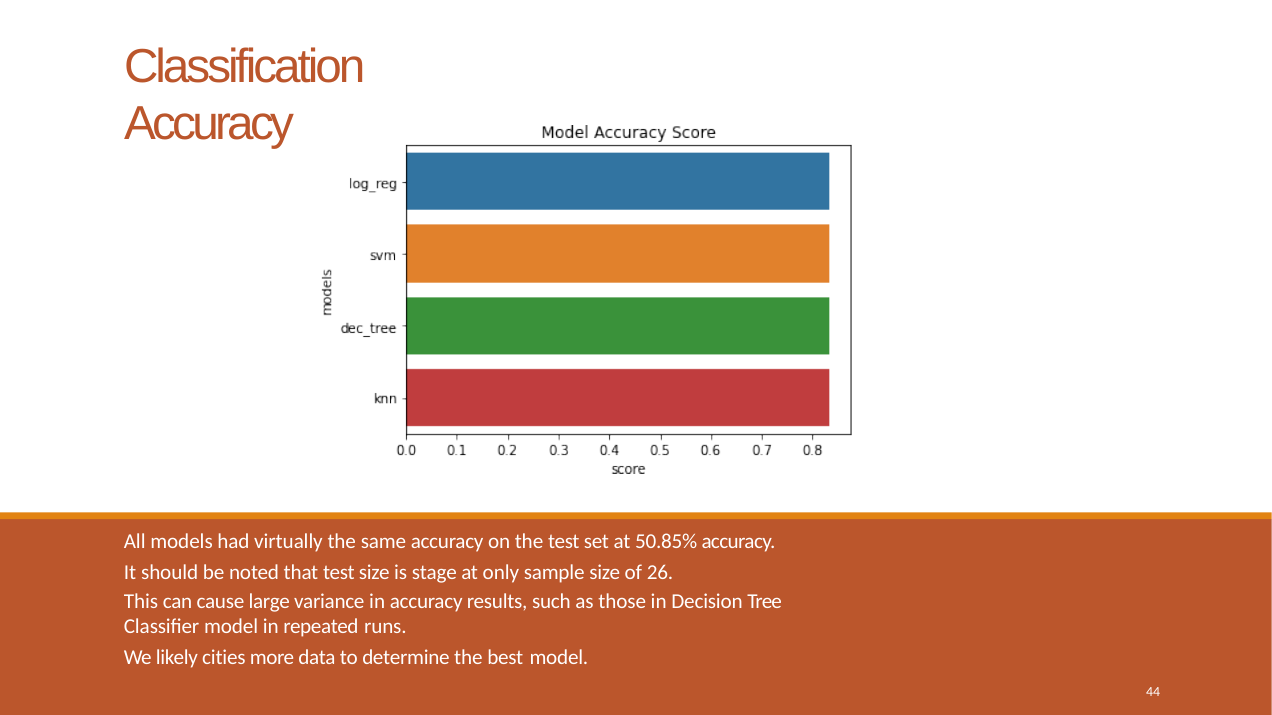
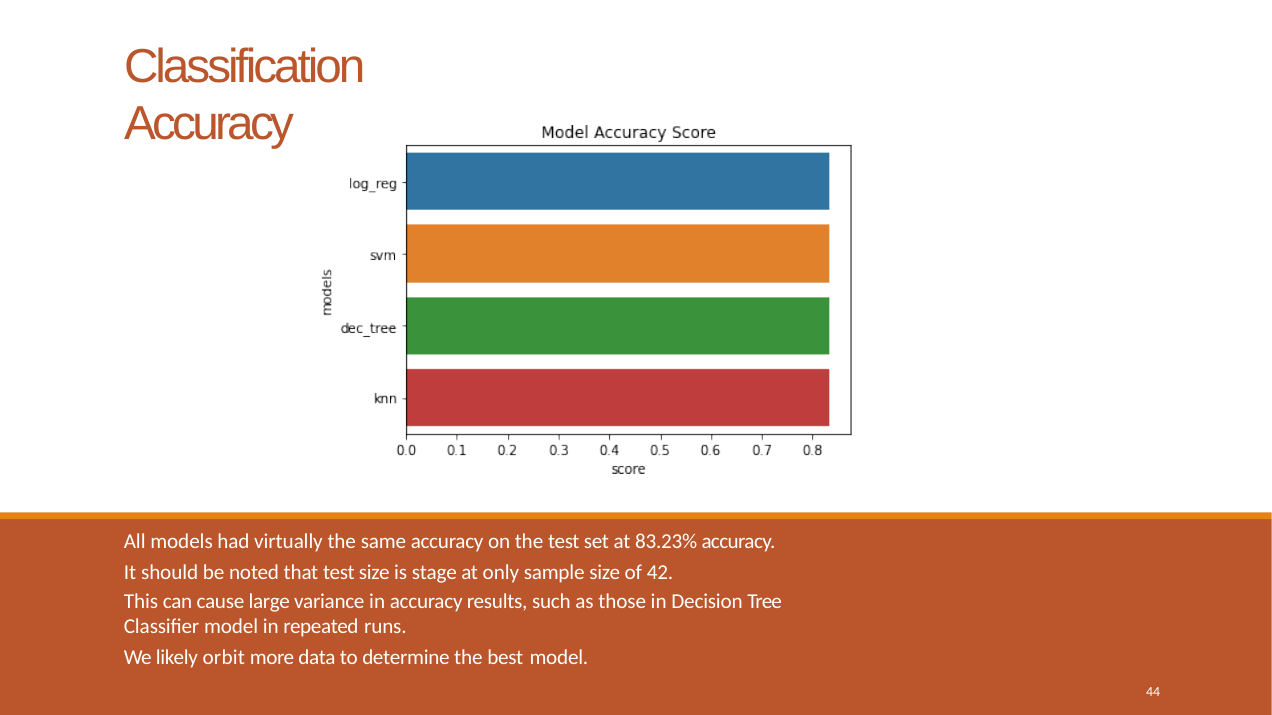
50.85%: 50.85% -> 83.23%
26: 26 -> 42
cities: cities -> orbit
